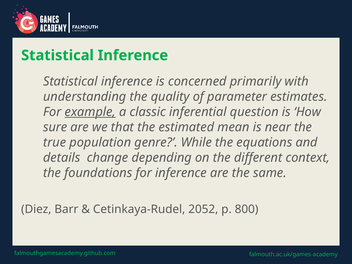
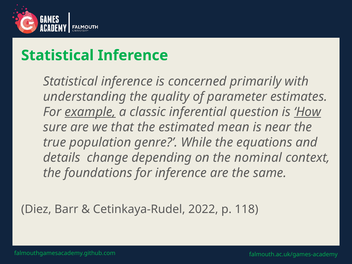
How underline: none -> present
different: different -> nominal
2052: 2052 -> 2022
800: 800 -> 118
